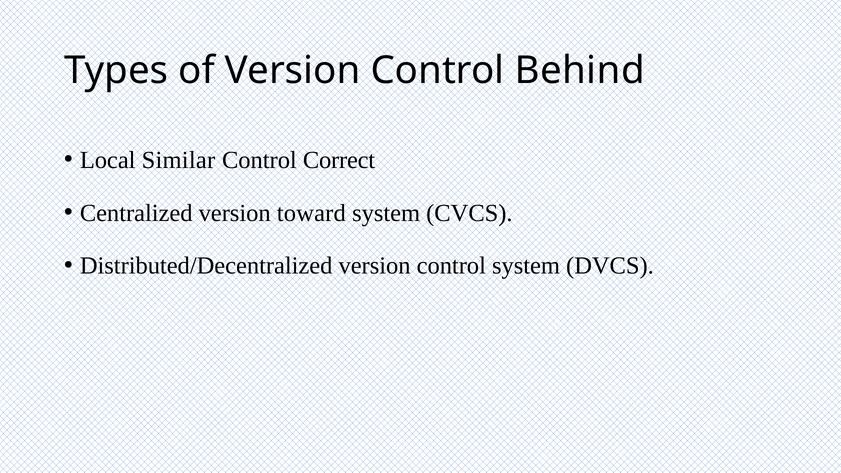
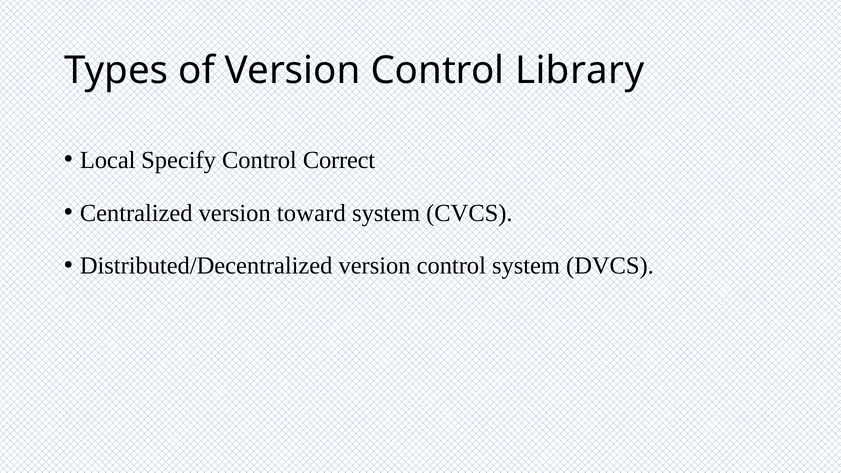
Behind: Behind -> Library
Similar: Similar -> Specify
